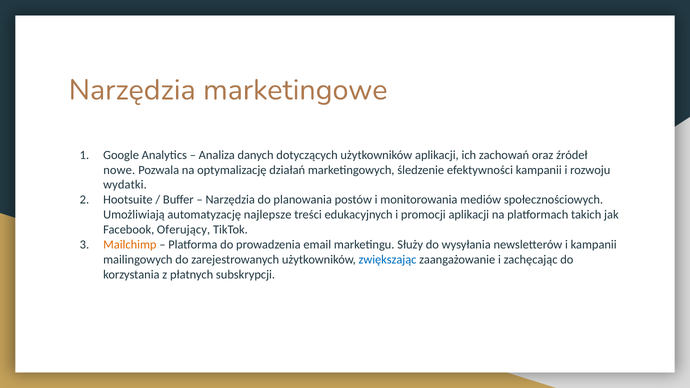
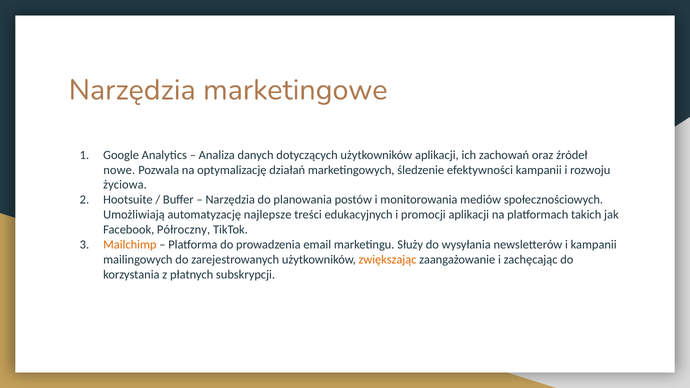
wydatki: wydatki -> życiowa
Oferujący: Oferujący -> Półroczny
zwiększając colour: blue -> orange
